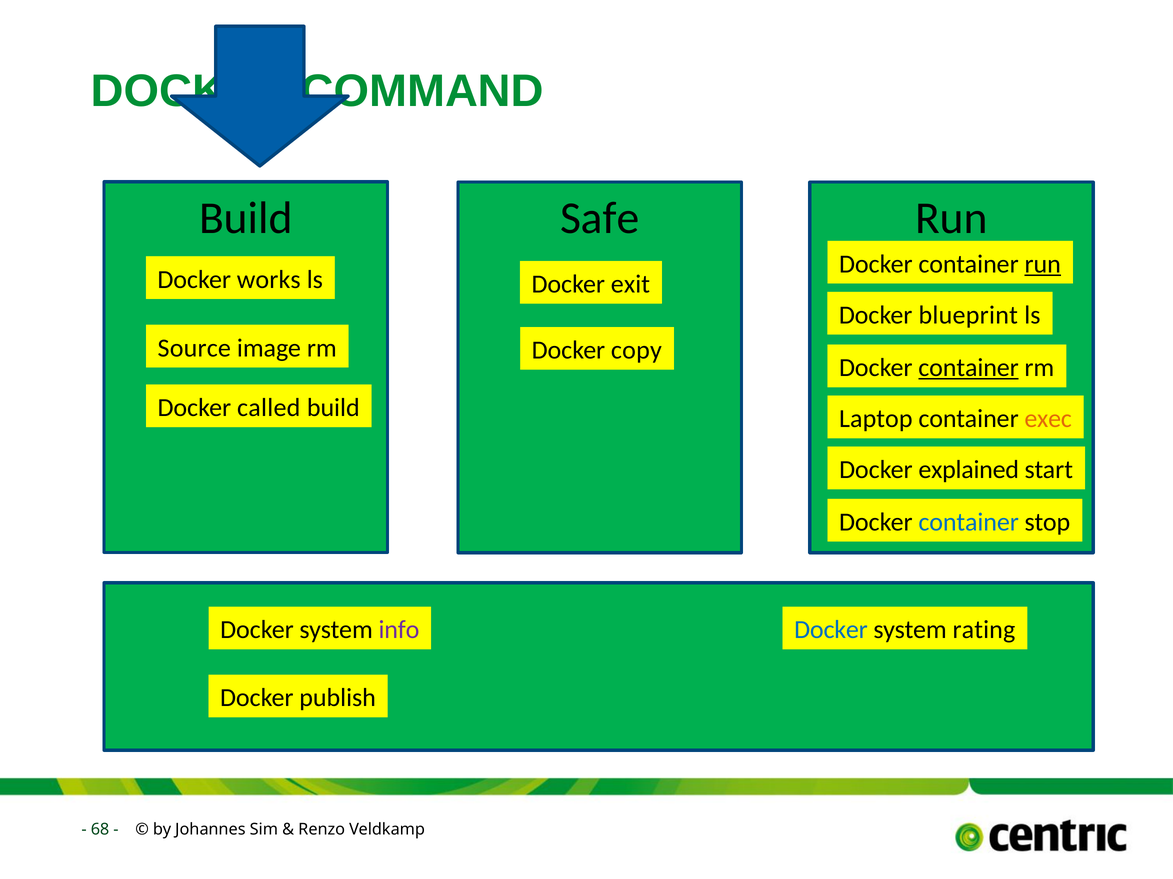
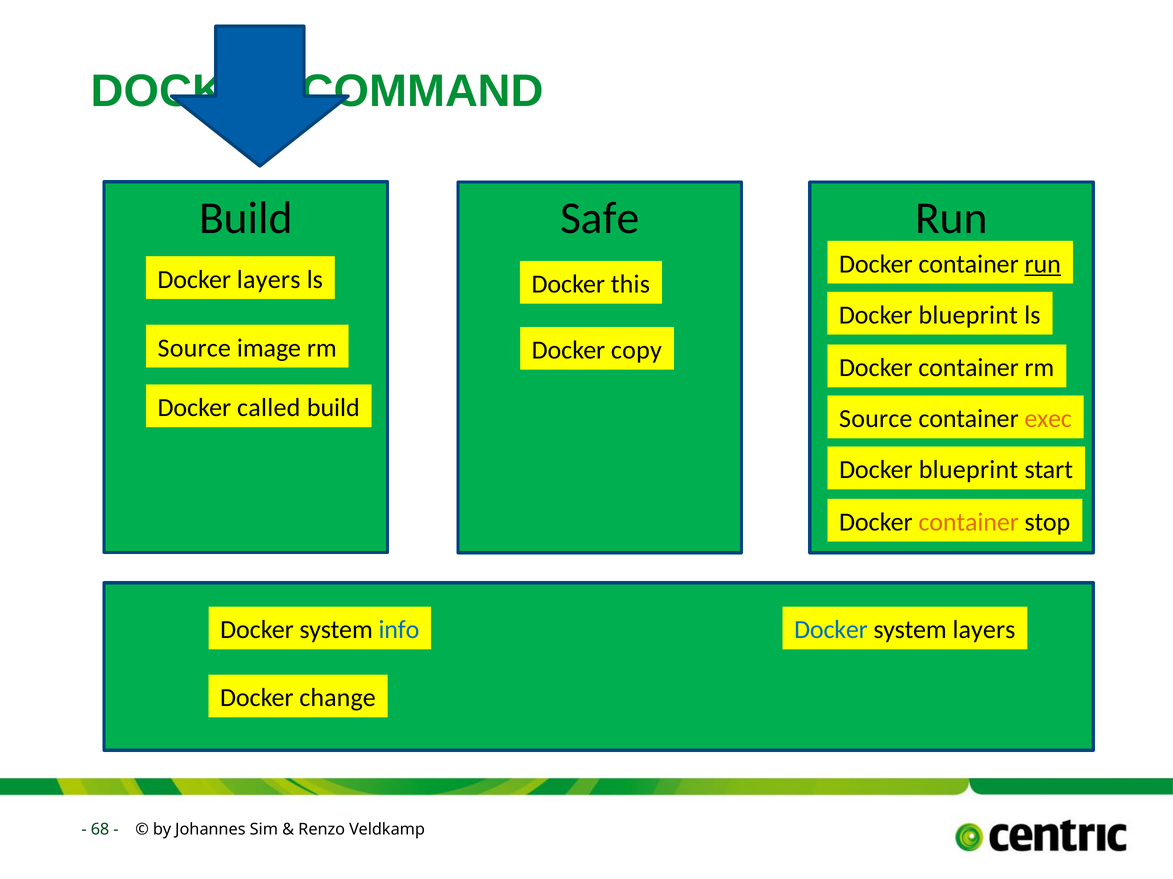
Docker works: works -> layers
exit: exit -> this
container at (969, 368) underline: present -> none
Laptop at (876, 419): Laptop -> Source
explained at (969, 470): explained -> blueprint
container at (969, 522) colour: blue -> orange
info colour: purple -> blue
system rating: rating -> layers
publish: publish -> change
